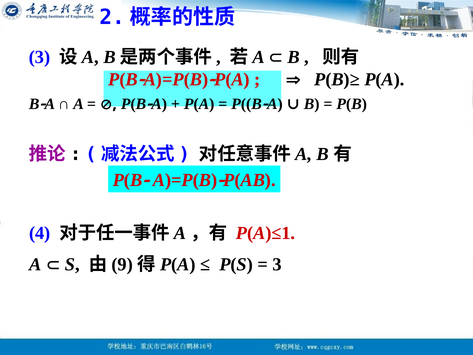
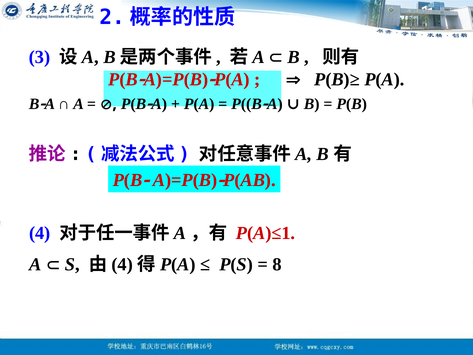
9 at (122, 264): 9 -> 4
3 at (277, 264): 3 -> 8
